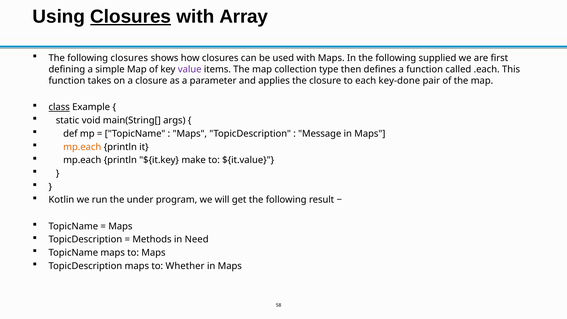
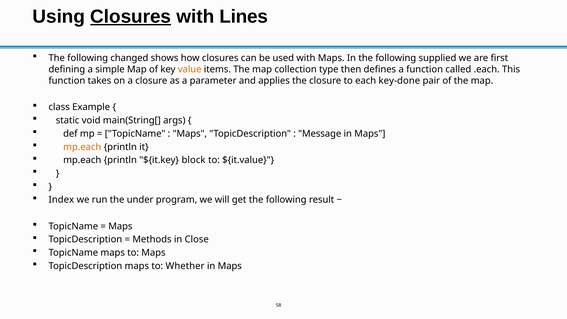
Array: Array -> Lines
following closures: closures -> changed
value colour: purple -> orange
class underline: present -> none
make: make -> block
Kotlin: Kotlin -> Index
Need: Need -> Close
